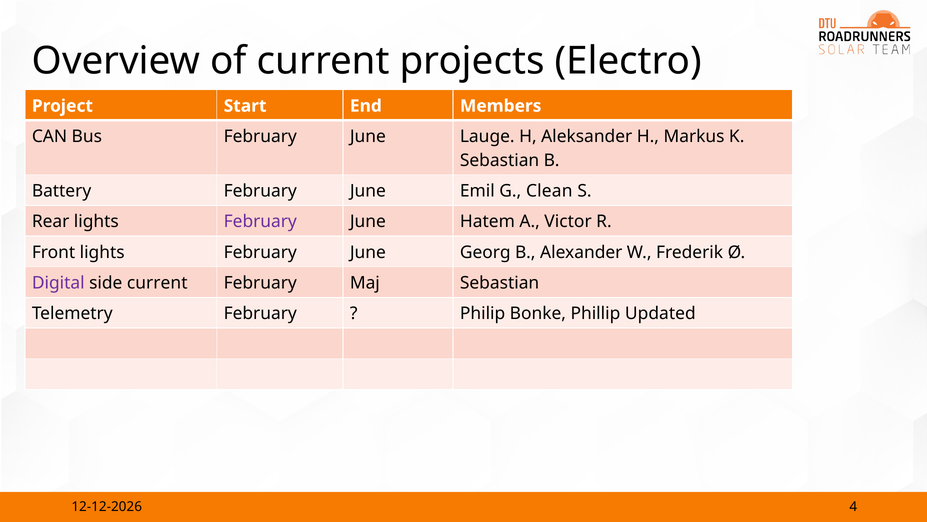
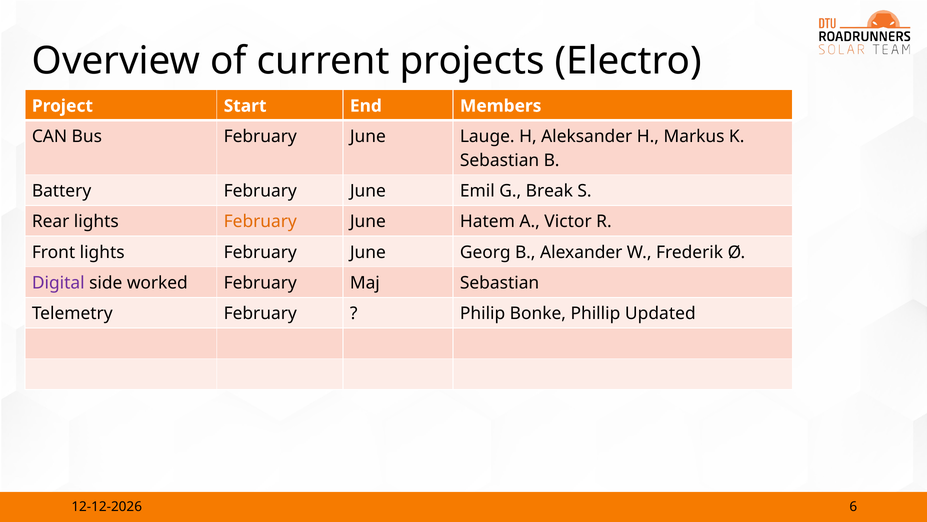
Clean: Clean -> Break
February at (260, 221) colour: purple -> orange
side current: current -> worked
4: 4 -> 6
